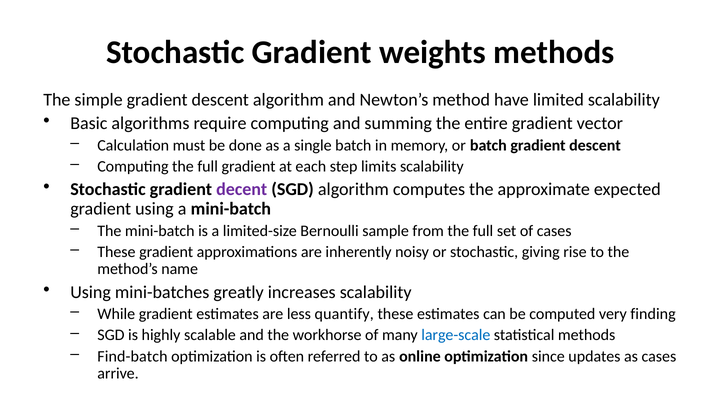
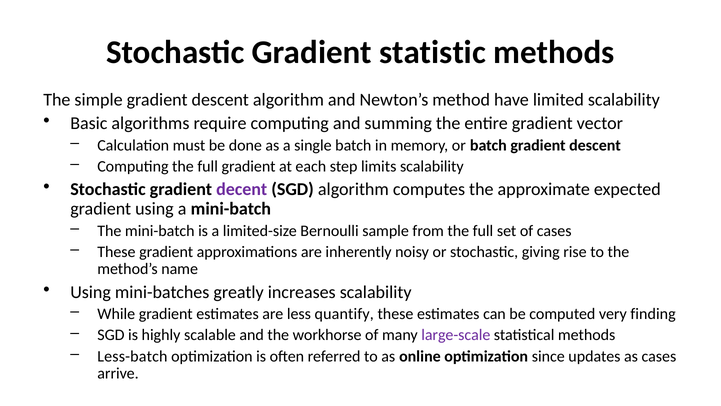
weights: weights -> statistic
large-scale colour: blue -> purple
Find-batch: Find-batch -> Less-batch
